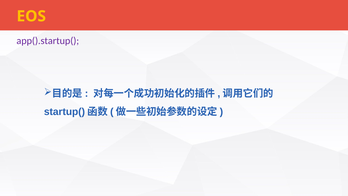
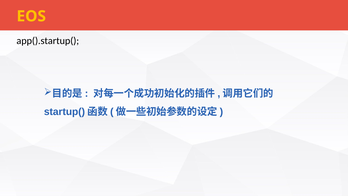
app().startup( colour: purple -> black
